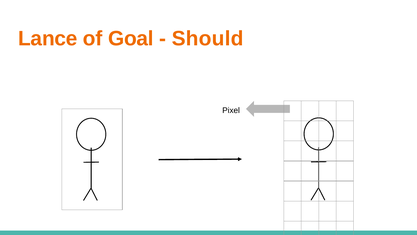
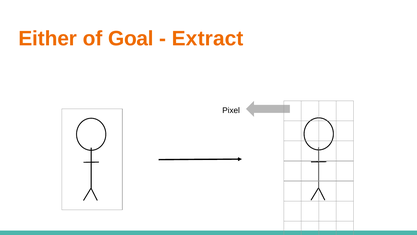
Lance: Lance -> Either
Should: Should -> Extract
